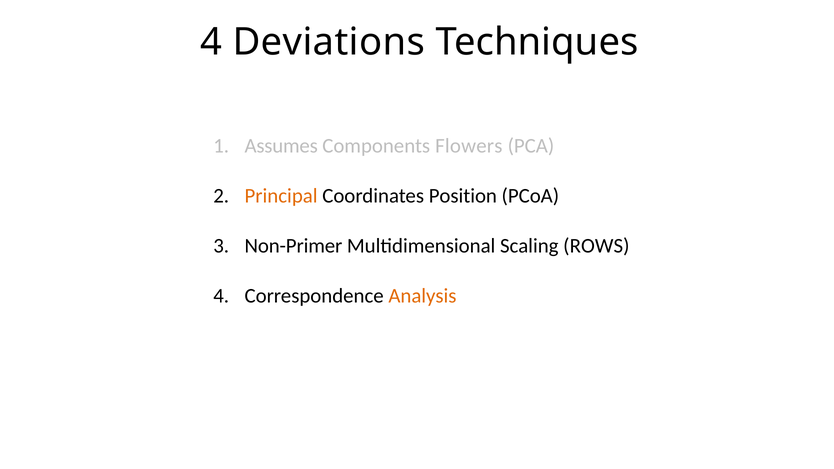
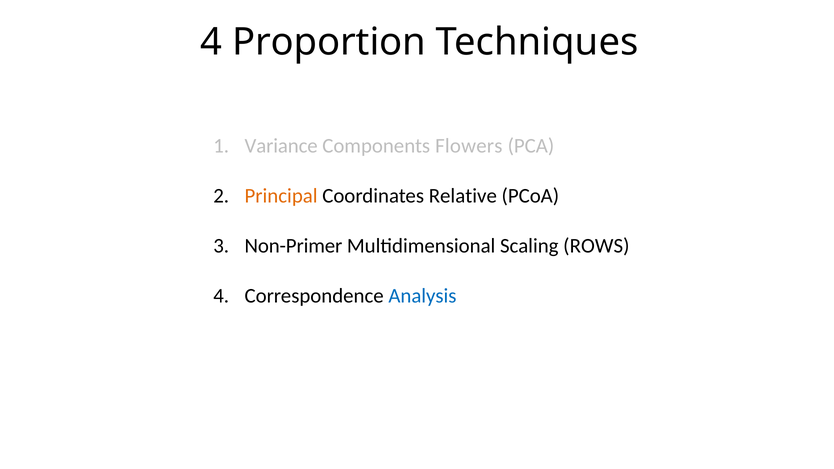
Deviations: Deviations -> Proportion
Assumes: Assumes -> Variance
Position: Position -> Relative
Analysis colour: orange -> blue
